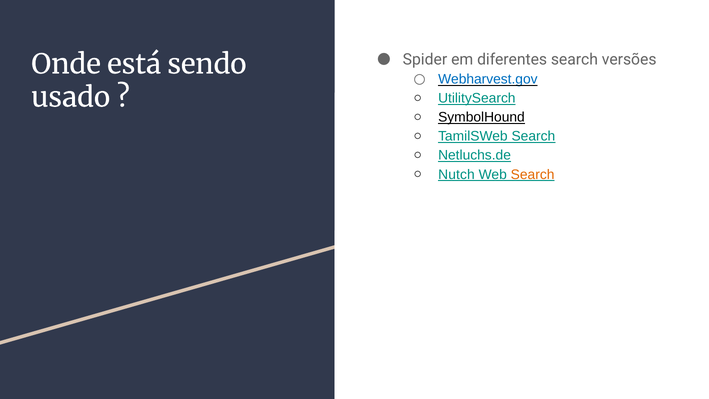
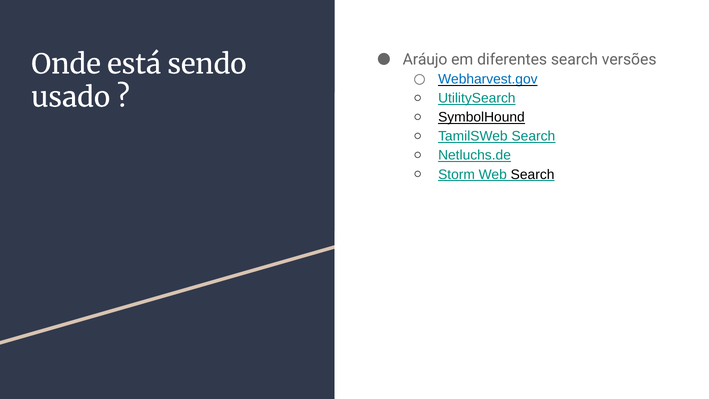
Spider: Spider -> Aráujo
Nutch: Nutch -> Storm
Search at (533, 174) colour: orange -> black
